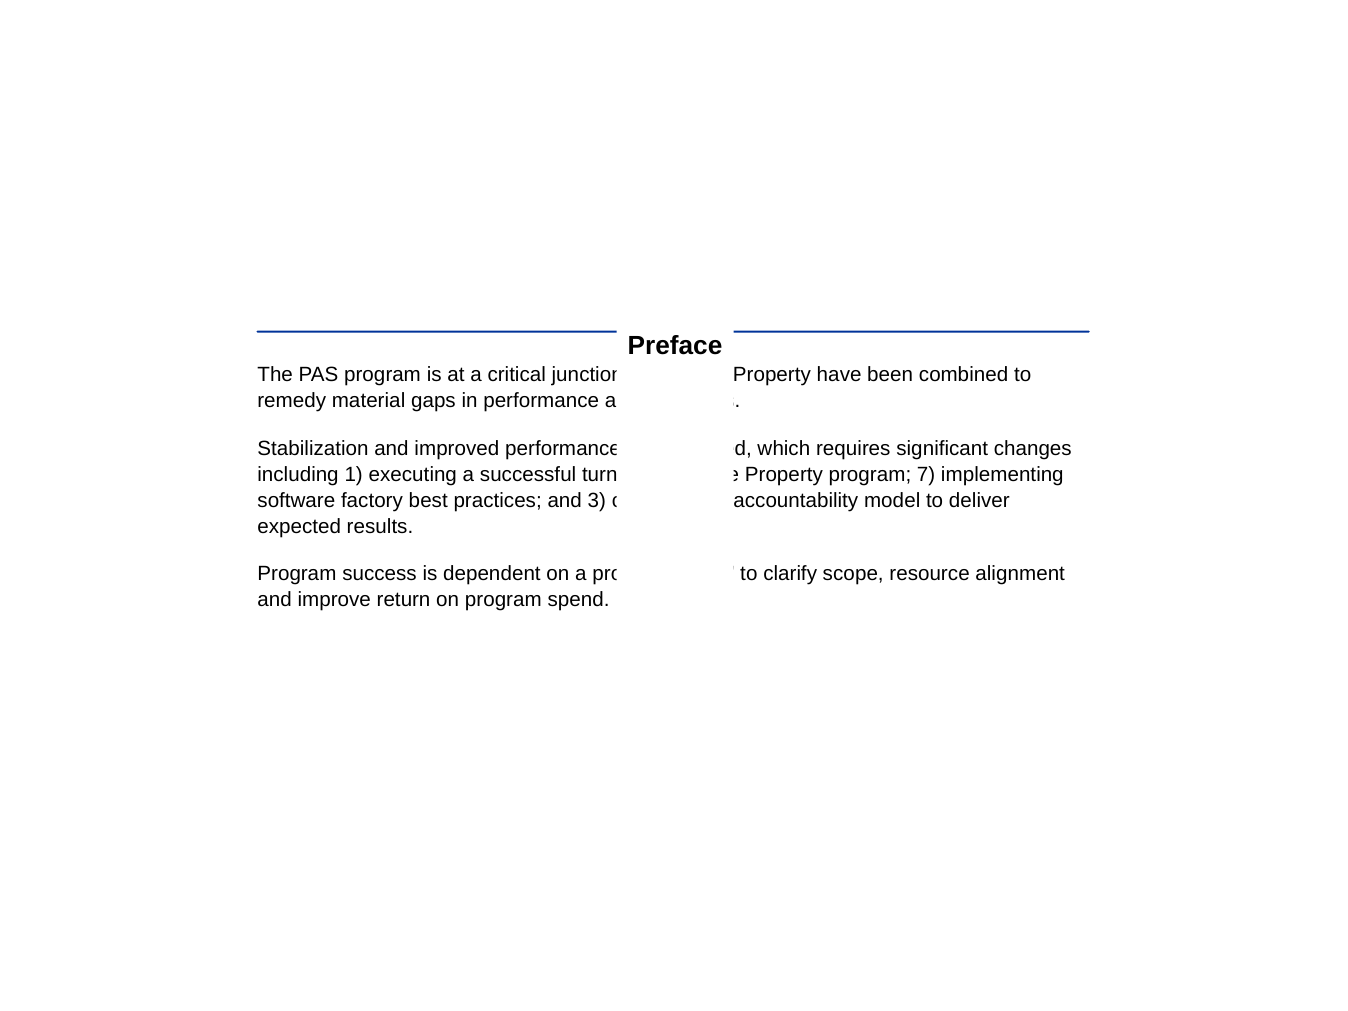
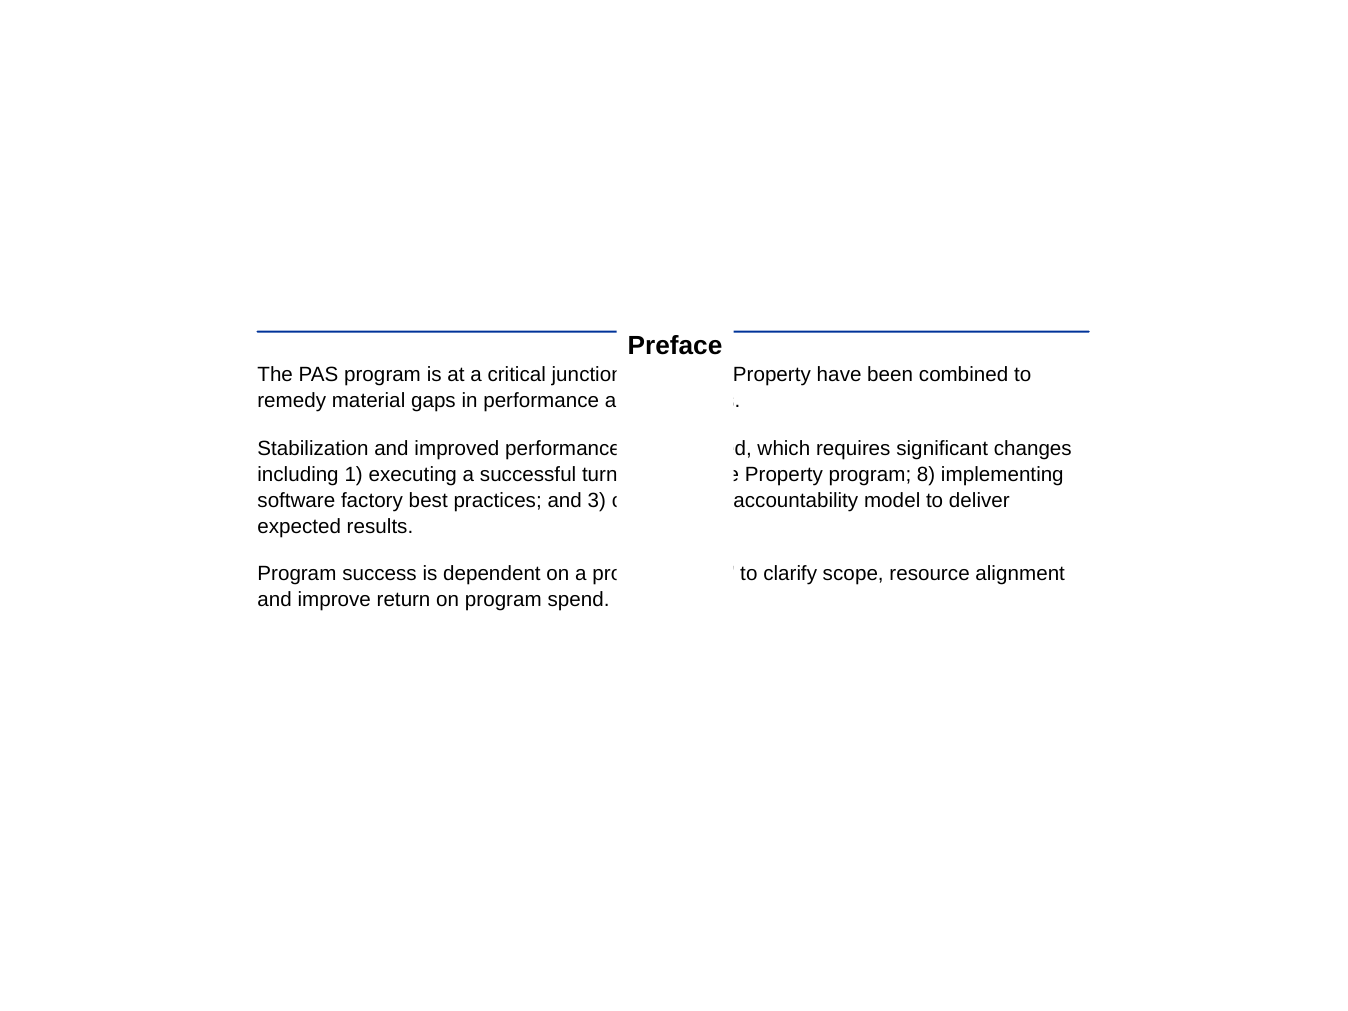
7: 7 -> 8
